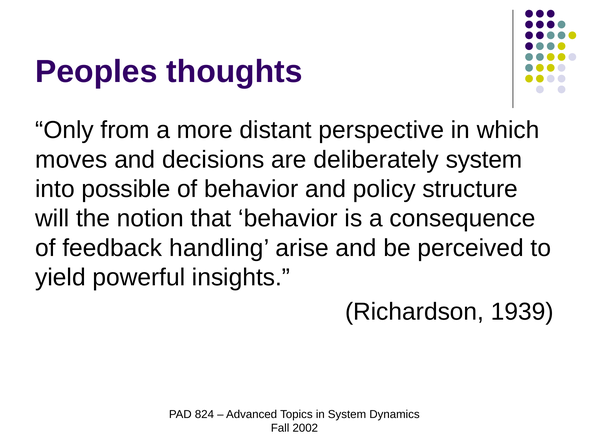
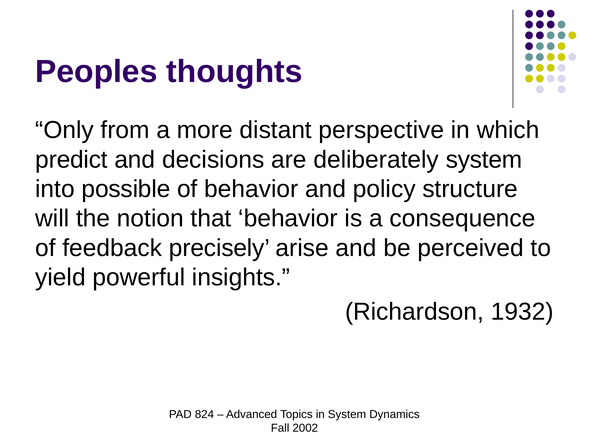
moves: moves -> predict
handling: handling -> precisely
1939: 1939 -> 1932
